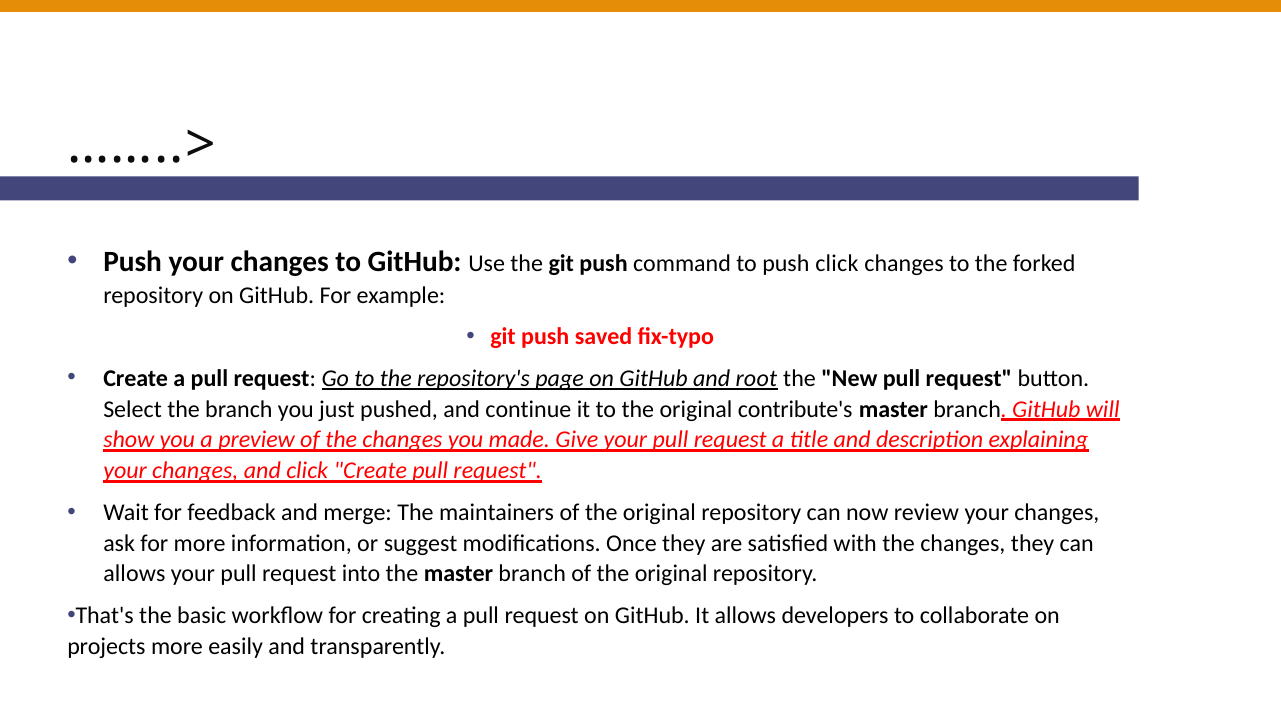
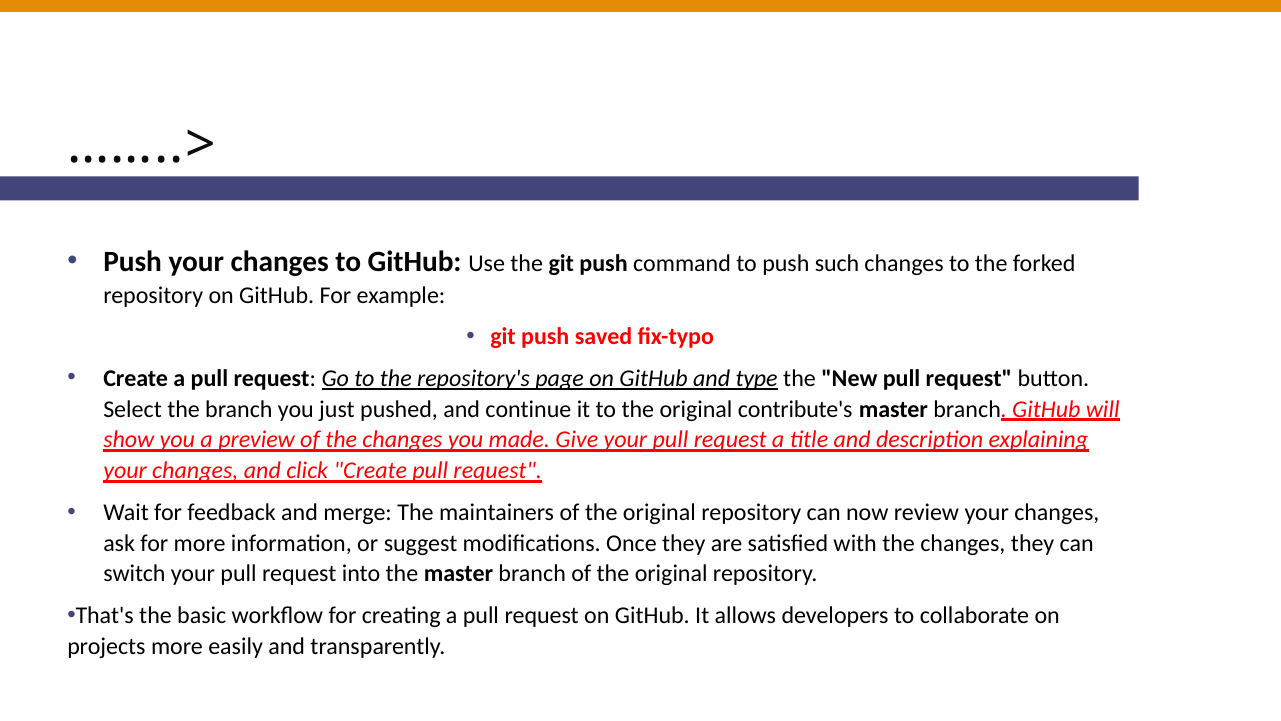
push click: click -> such
root: root -> type
allows at (134, 574): allows -> switch
